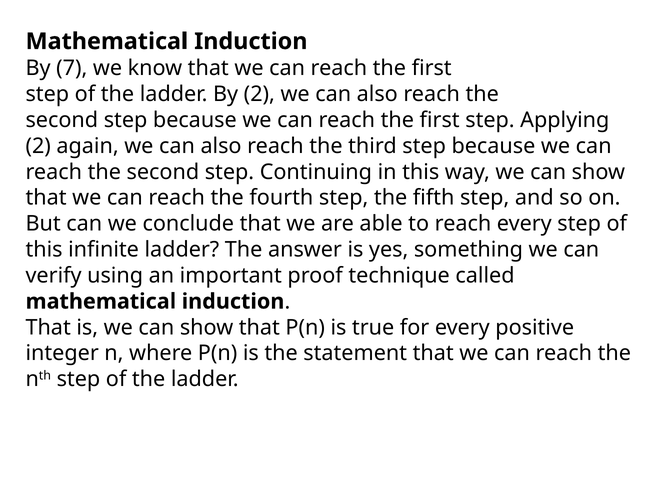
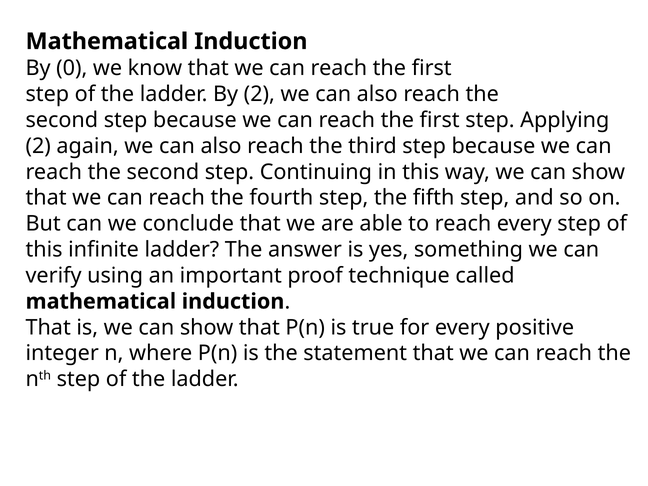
7: 7 -> 0
